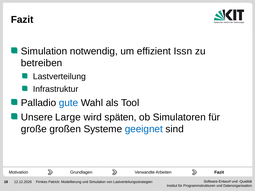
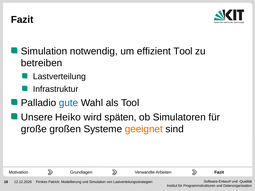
effizient Issn: Issn -> Tool
Large: Large -> Heiko
geeignet colour: blue -> orange
